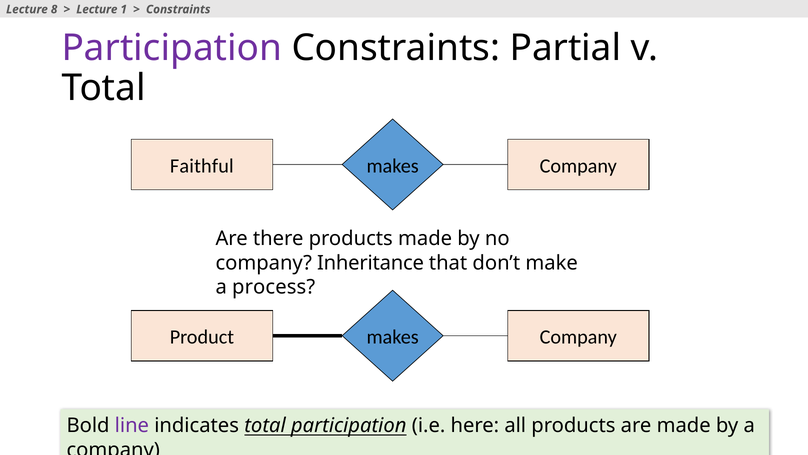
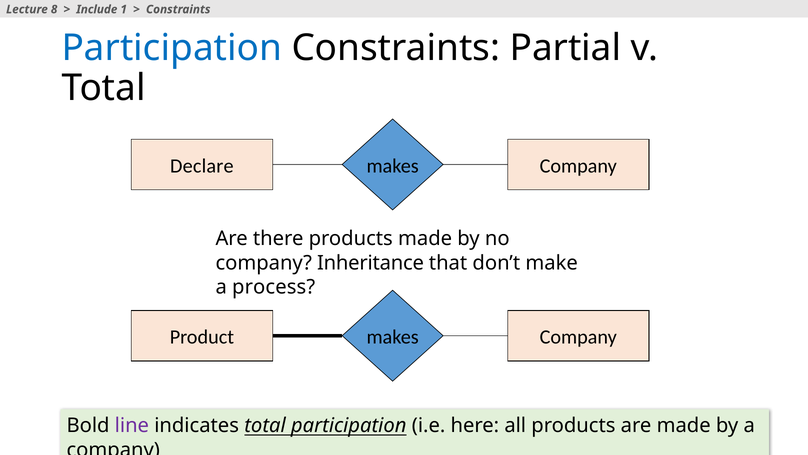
Lecture at (97, 9): Lecture -> Include
Participation at (172, 48) colour: purple -> blue
Faithful: Faithful -> Declare
